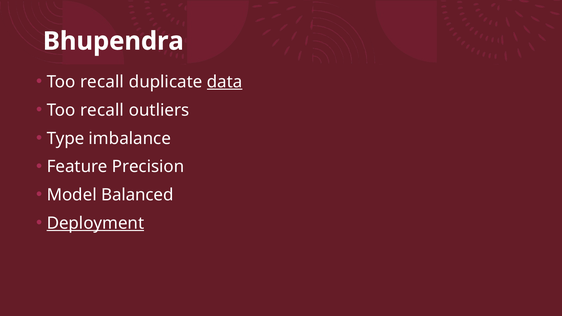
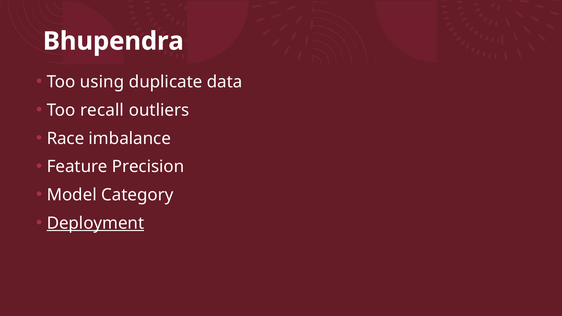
recall at (102, 82): recall -> using
data underline: present -> none
Type: Type -> Race
Balanced: Balanced -> Category
